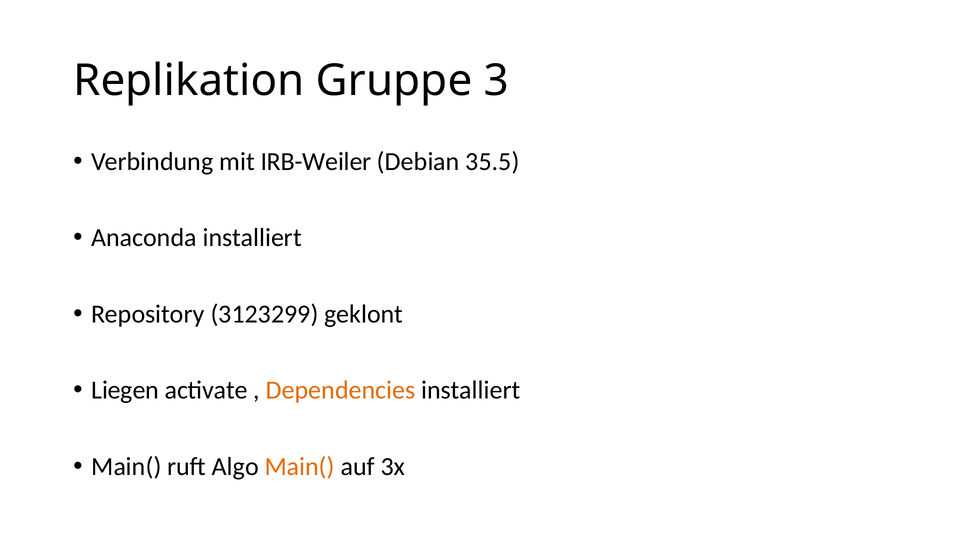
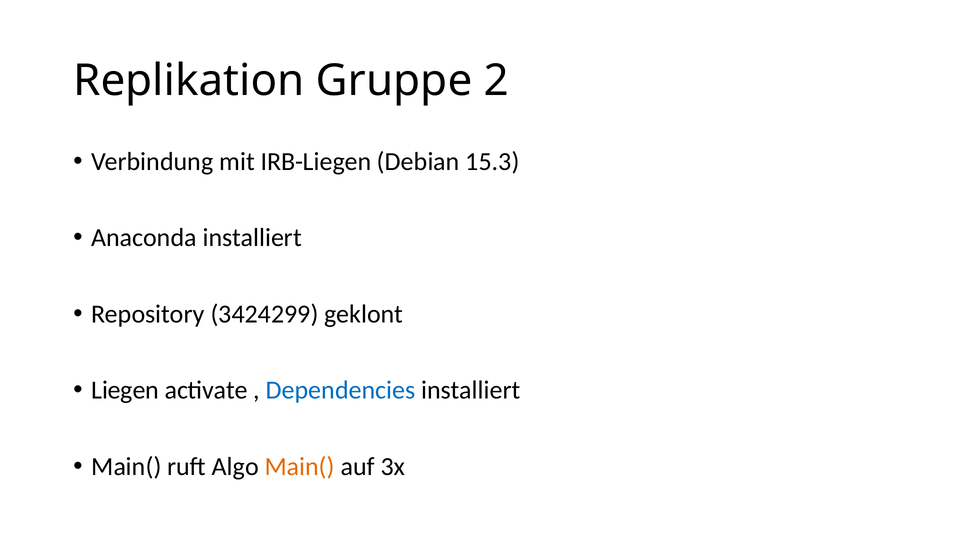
3: 3 -> 2
IRB-Weiler: IRB-Weiler -> IRB-Liegen
35.5: 35.5 -> 15.3
3123299: 3123299 -> 3424299
Dependencies colour: orange -> blue
